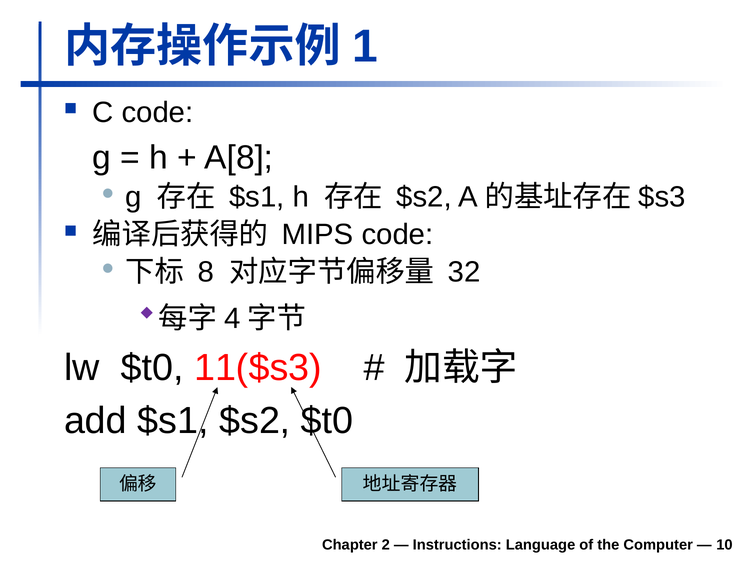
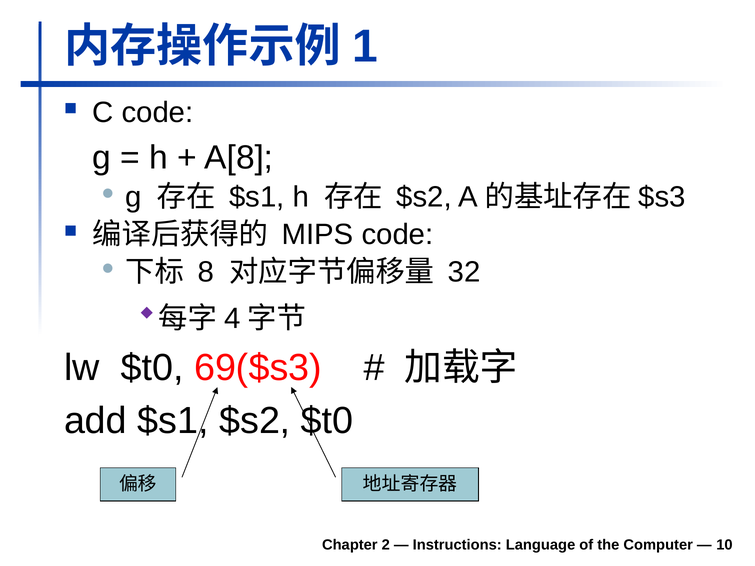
11($s3: 11($s3 -> 69($s3
